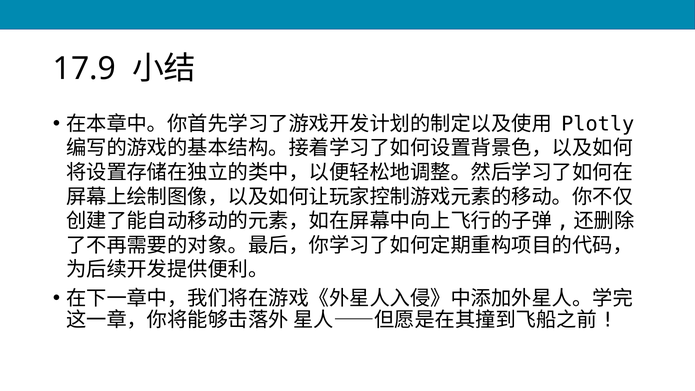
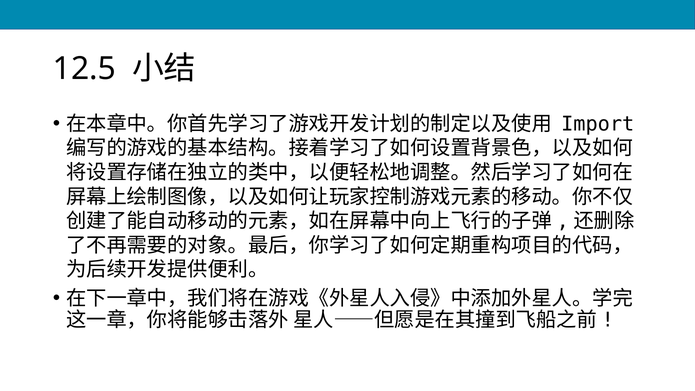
17.9: 17.9 -> 12.5
Plotly: Plotly -> Import
